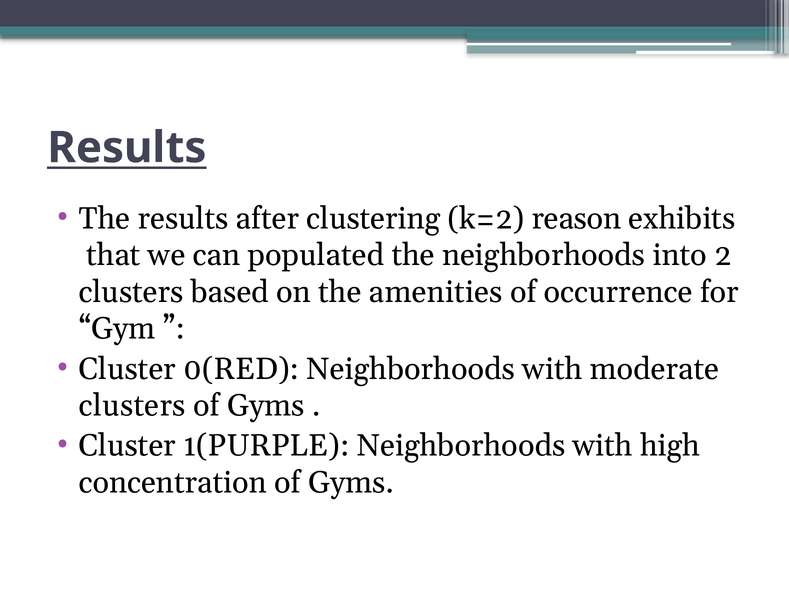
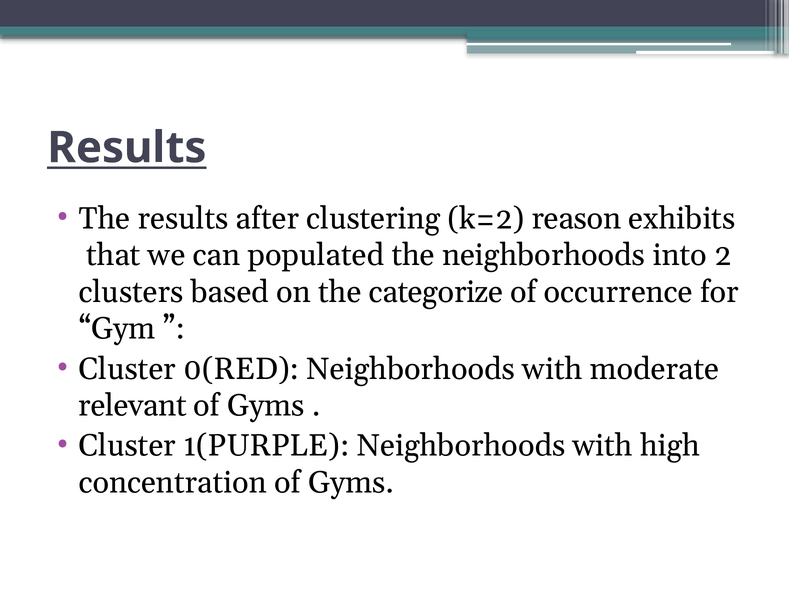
amenities: amenities -> categorize
clusters at (132, 405): clusters -> relevant
